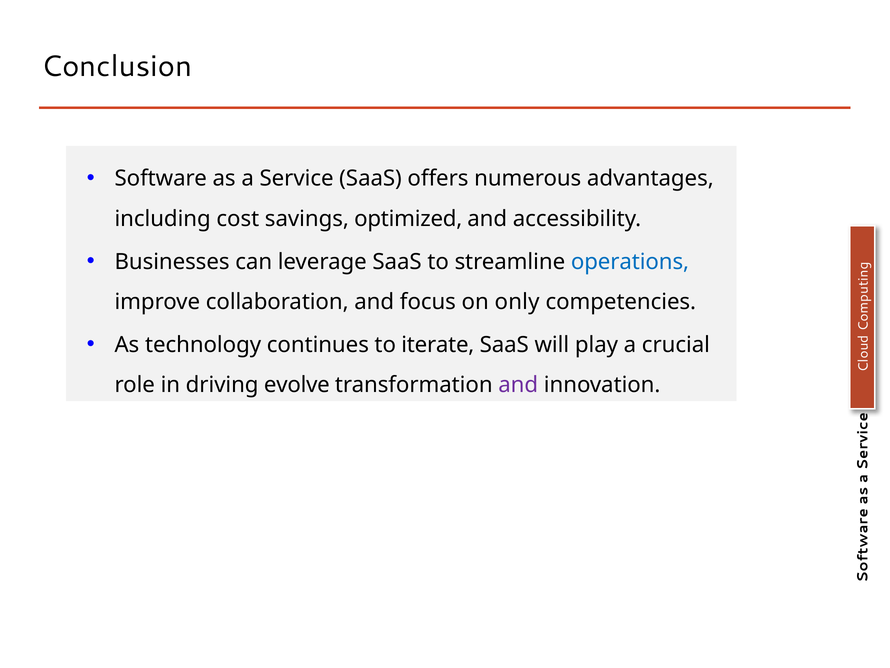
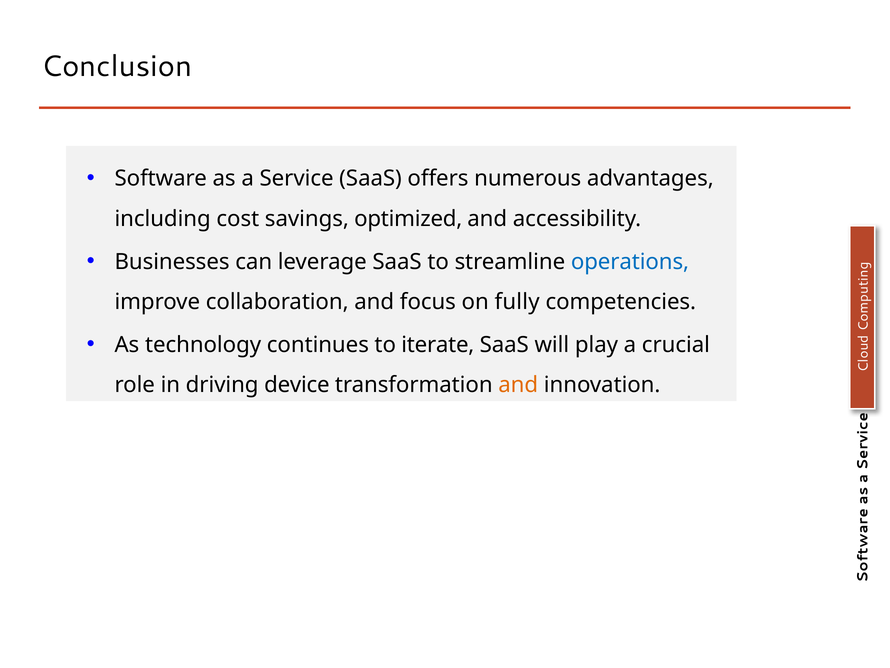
only: only -> fully
evolve: evolve -> device
and at (518, 385) colour: purple -> orange
